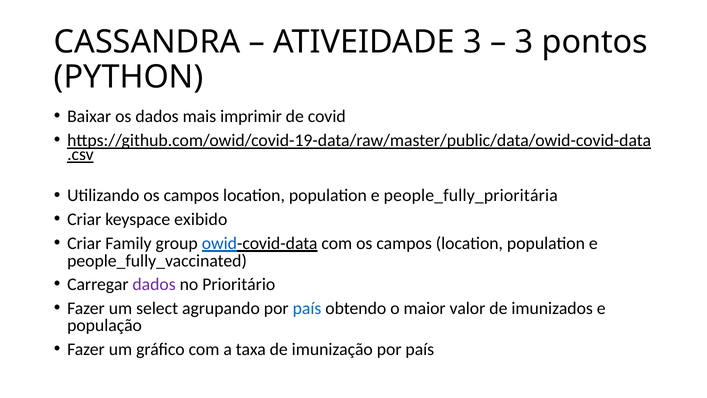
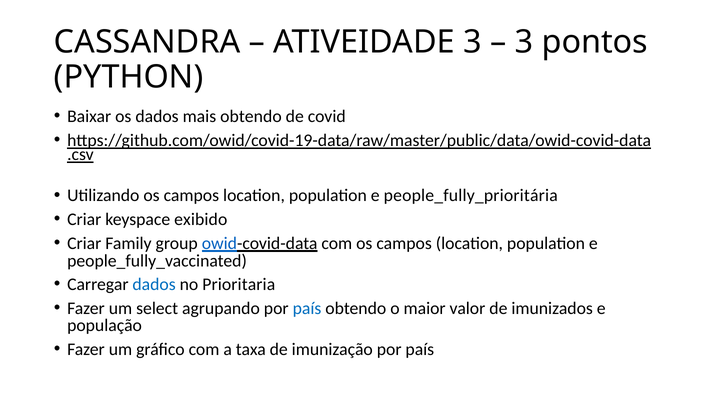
mais imprimir: imprimir -> obtendo
dados at (154, 284) colour: purple -> blue
Prioritário: Prioritário -> Prioritaria
